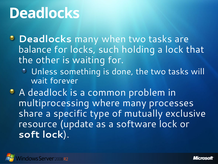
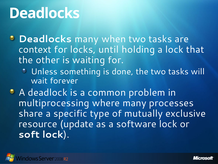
balance: balance -> context
such: such -> until
